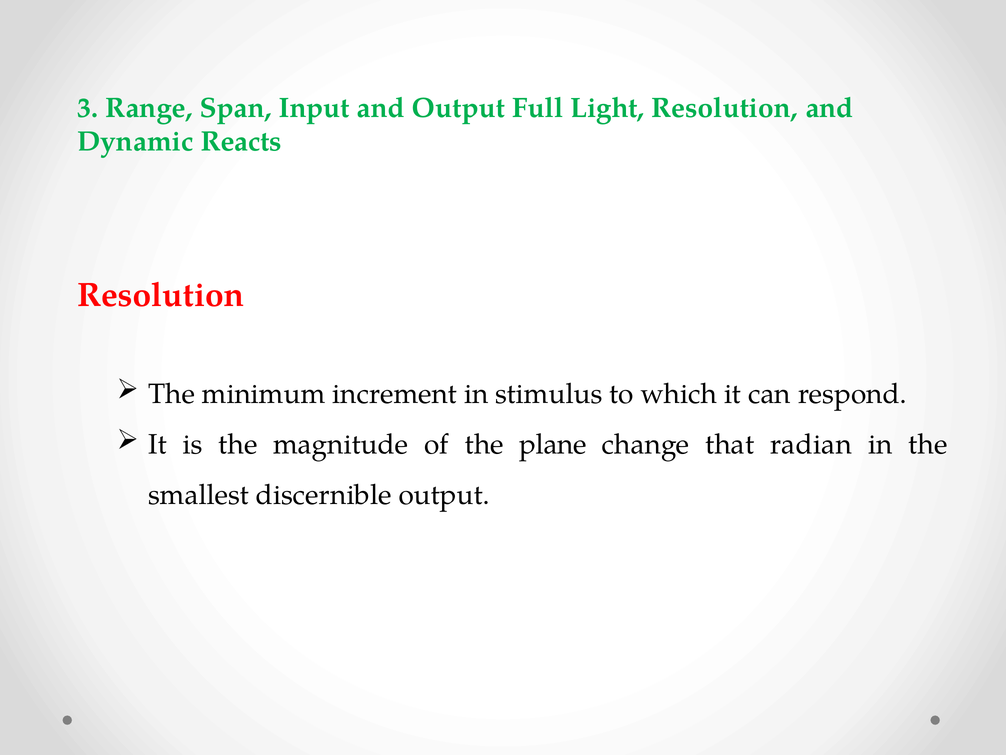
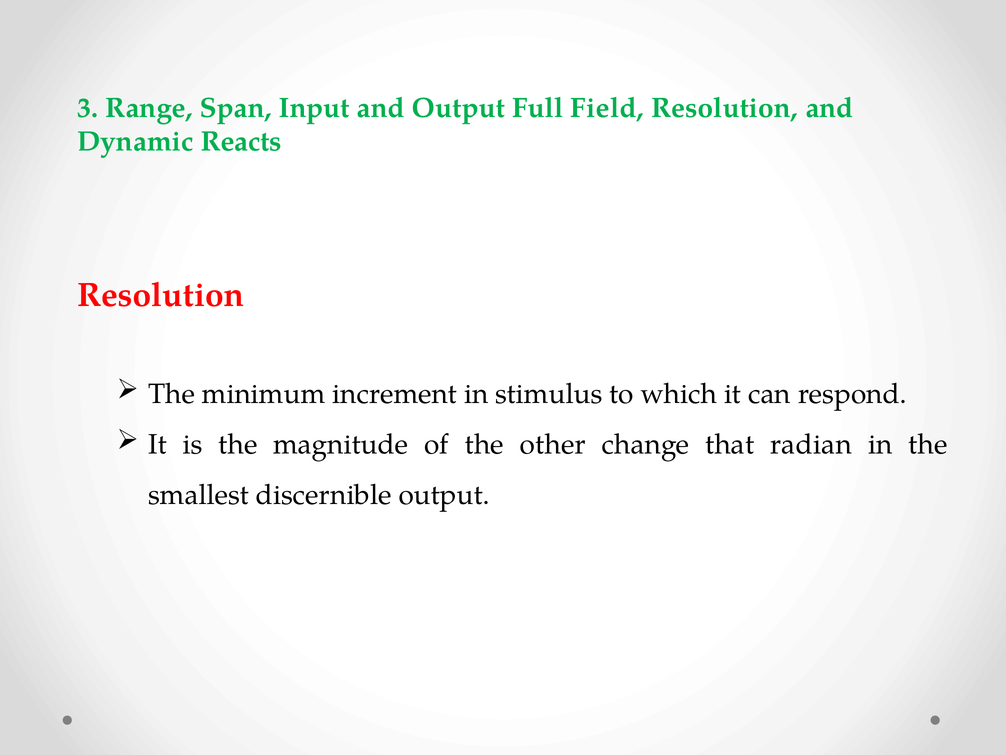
Light: Light -> Field
plane: plane -> other
